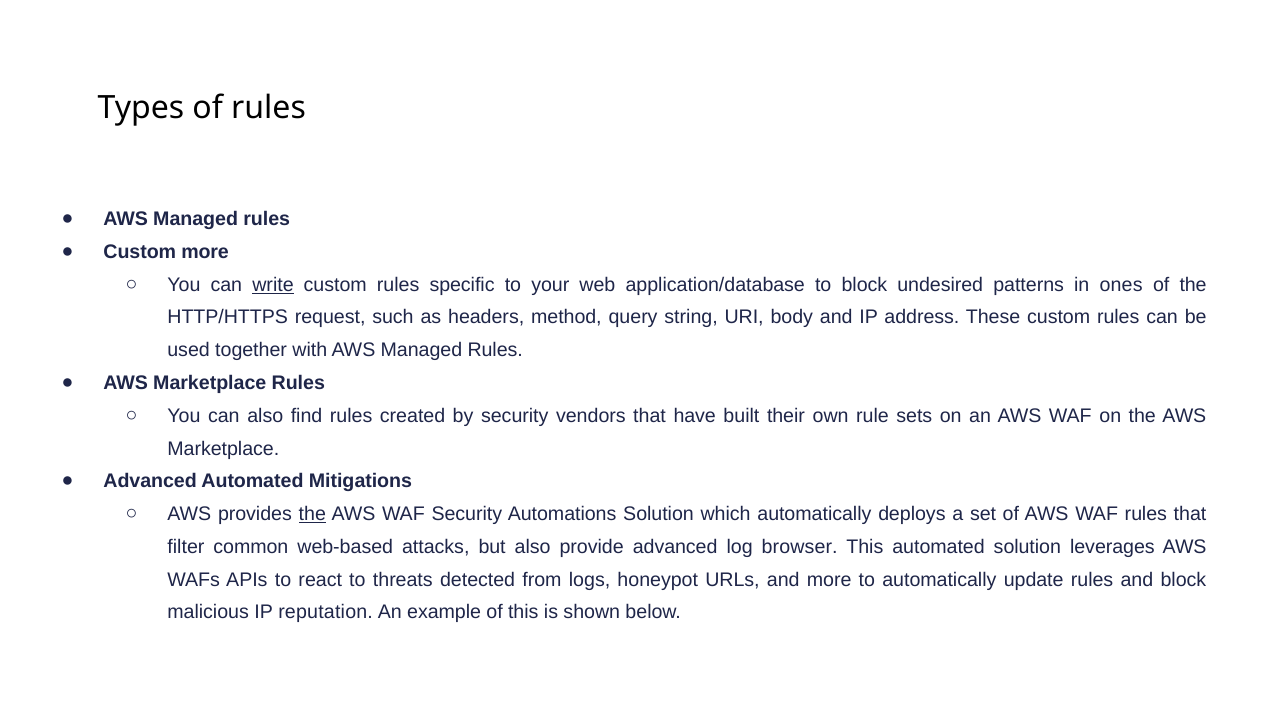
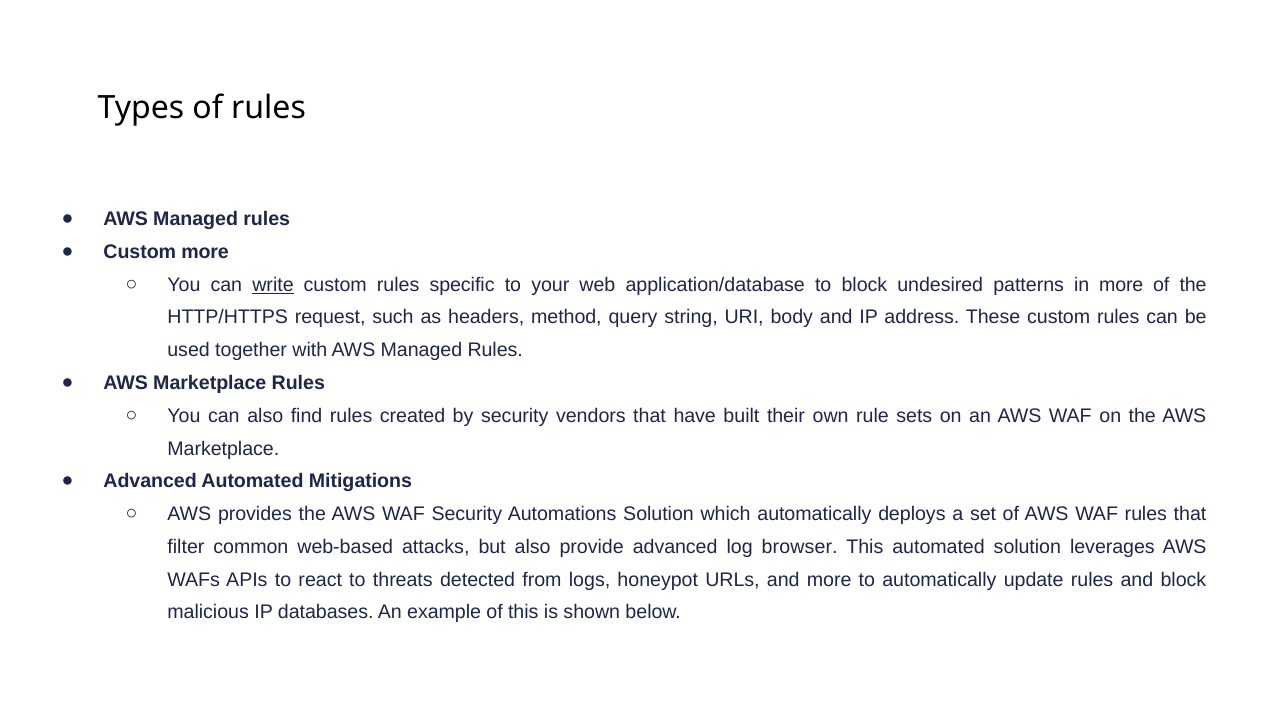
in ones: ones -> more
the at (312, 514) underline: present -> none
reputation: reputation -> databases
